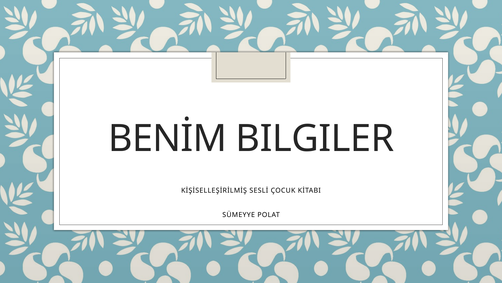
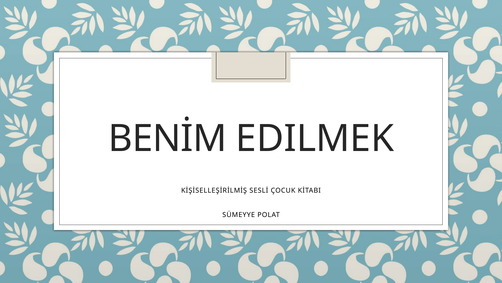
BILGILER: BILGILER -> EDILMEK
